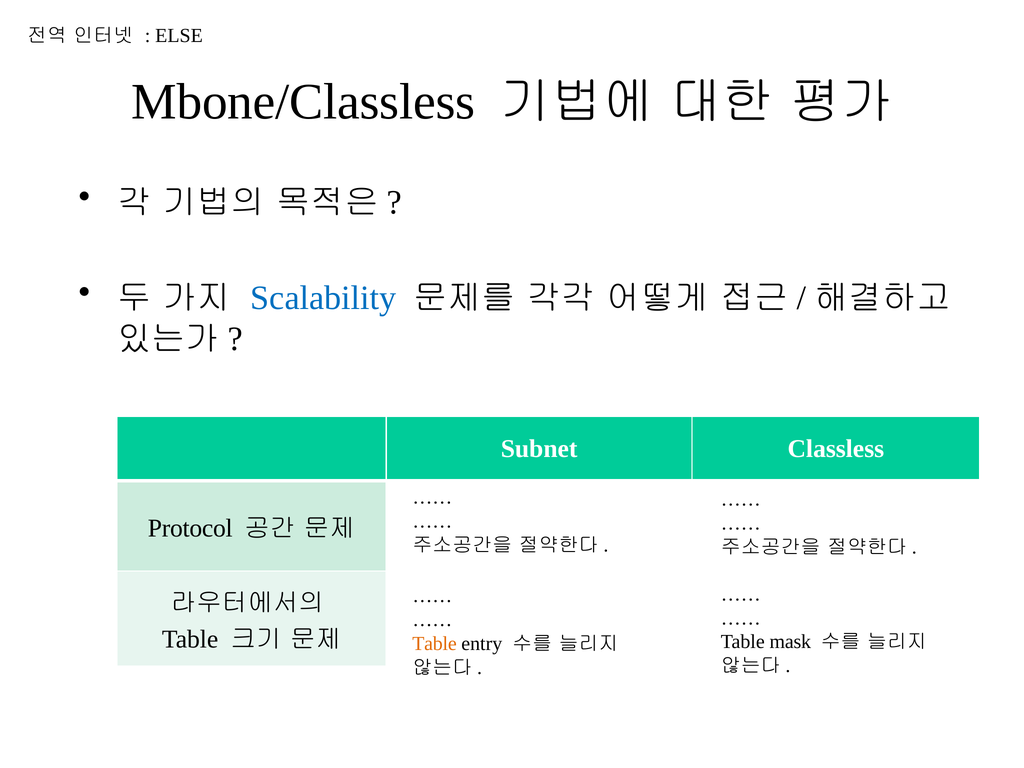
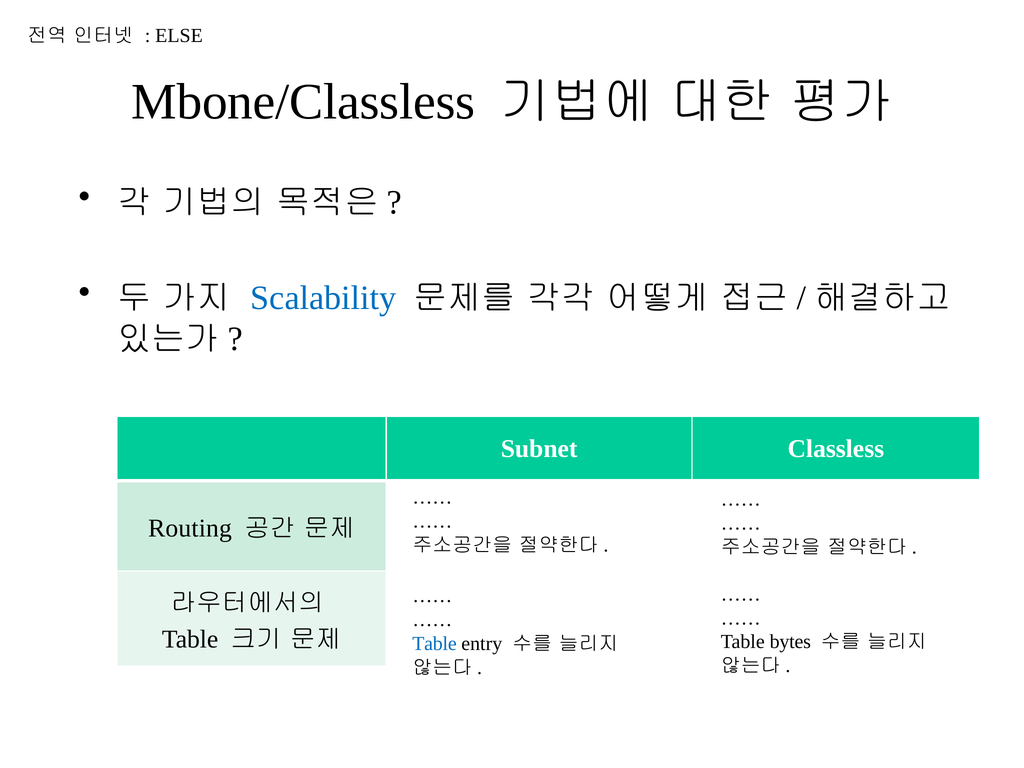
Protocol: Protocol -> Routing
mask: mask -> bytes
Table at (434, 644) colour: orange -> blue
